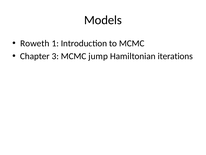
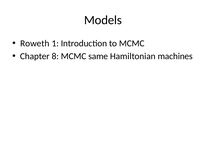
3: 3 -> 8
jump: jump -> same
iterations: iterations -> machines
